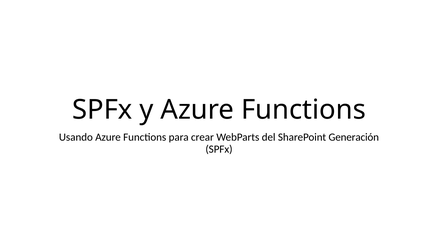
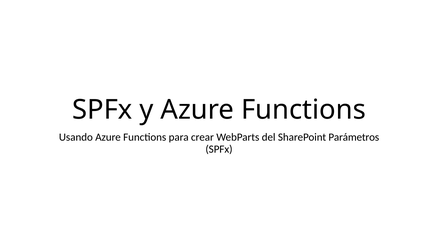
Generación: Generación -> Parámetros
